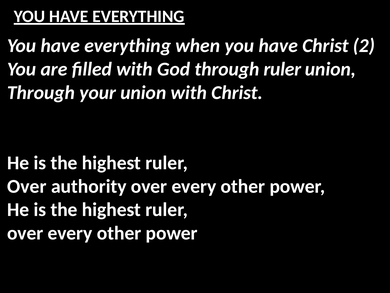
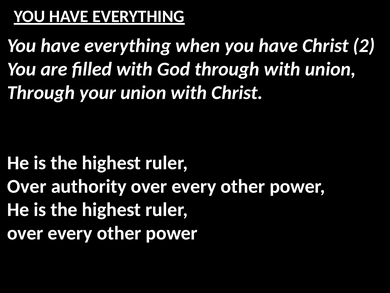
through ruler: ruler -> with
